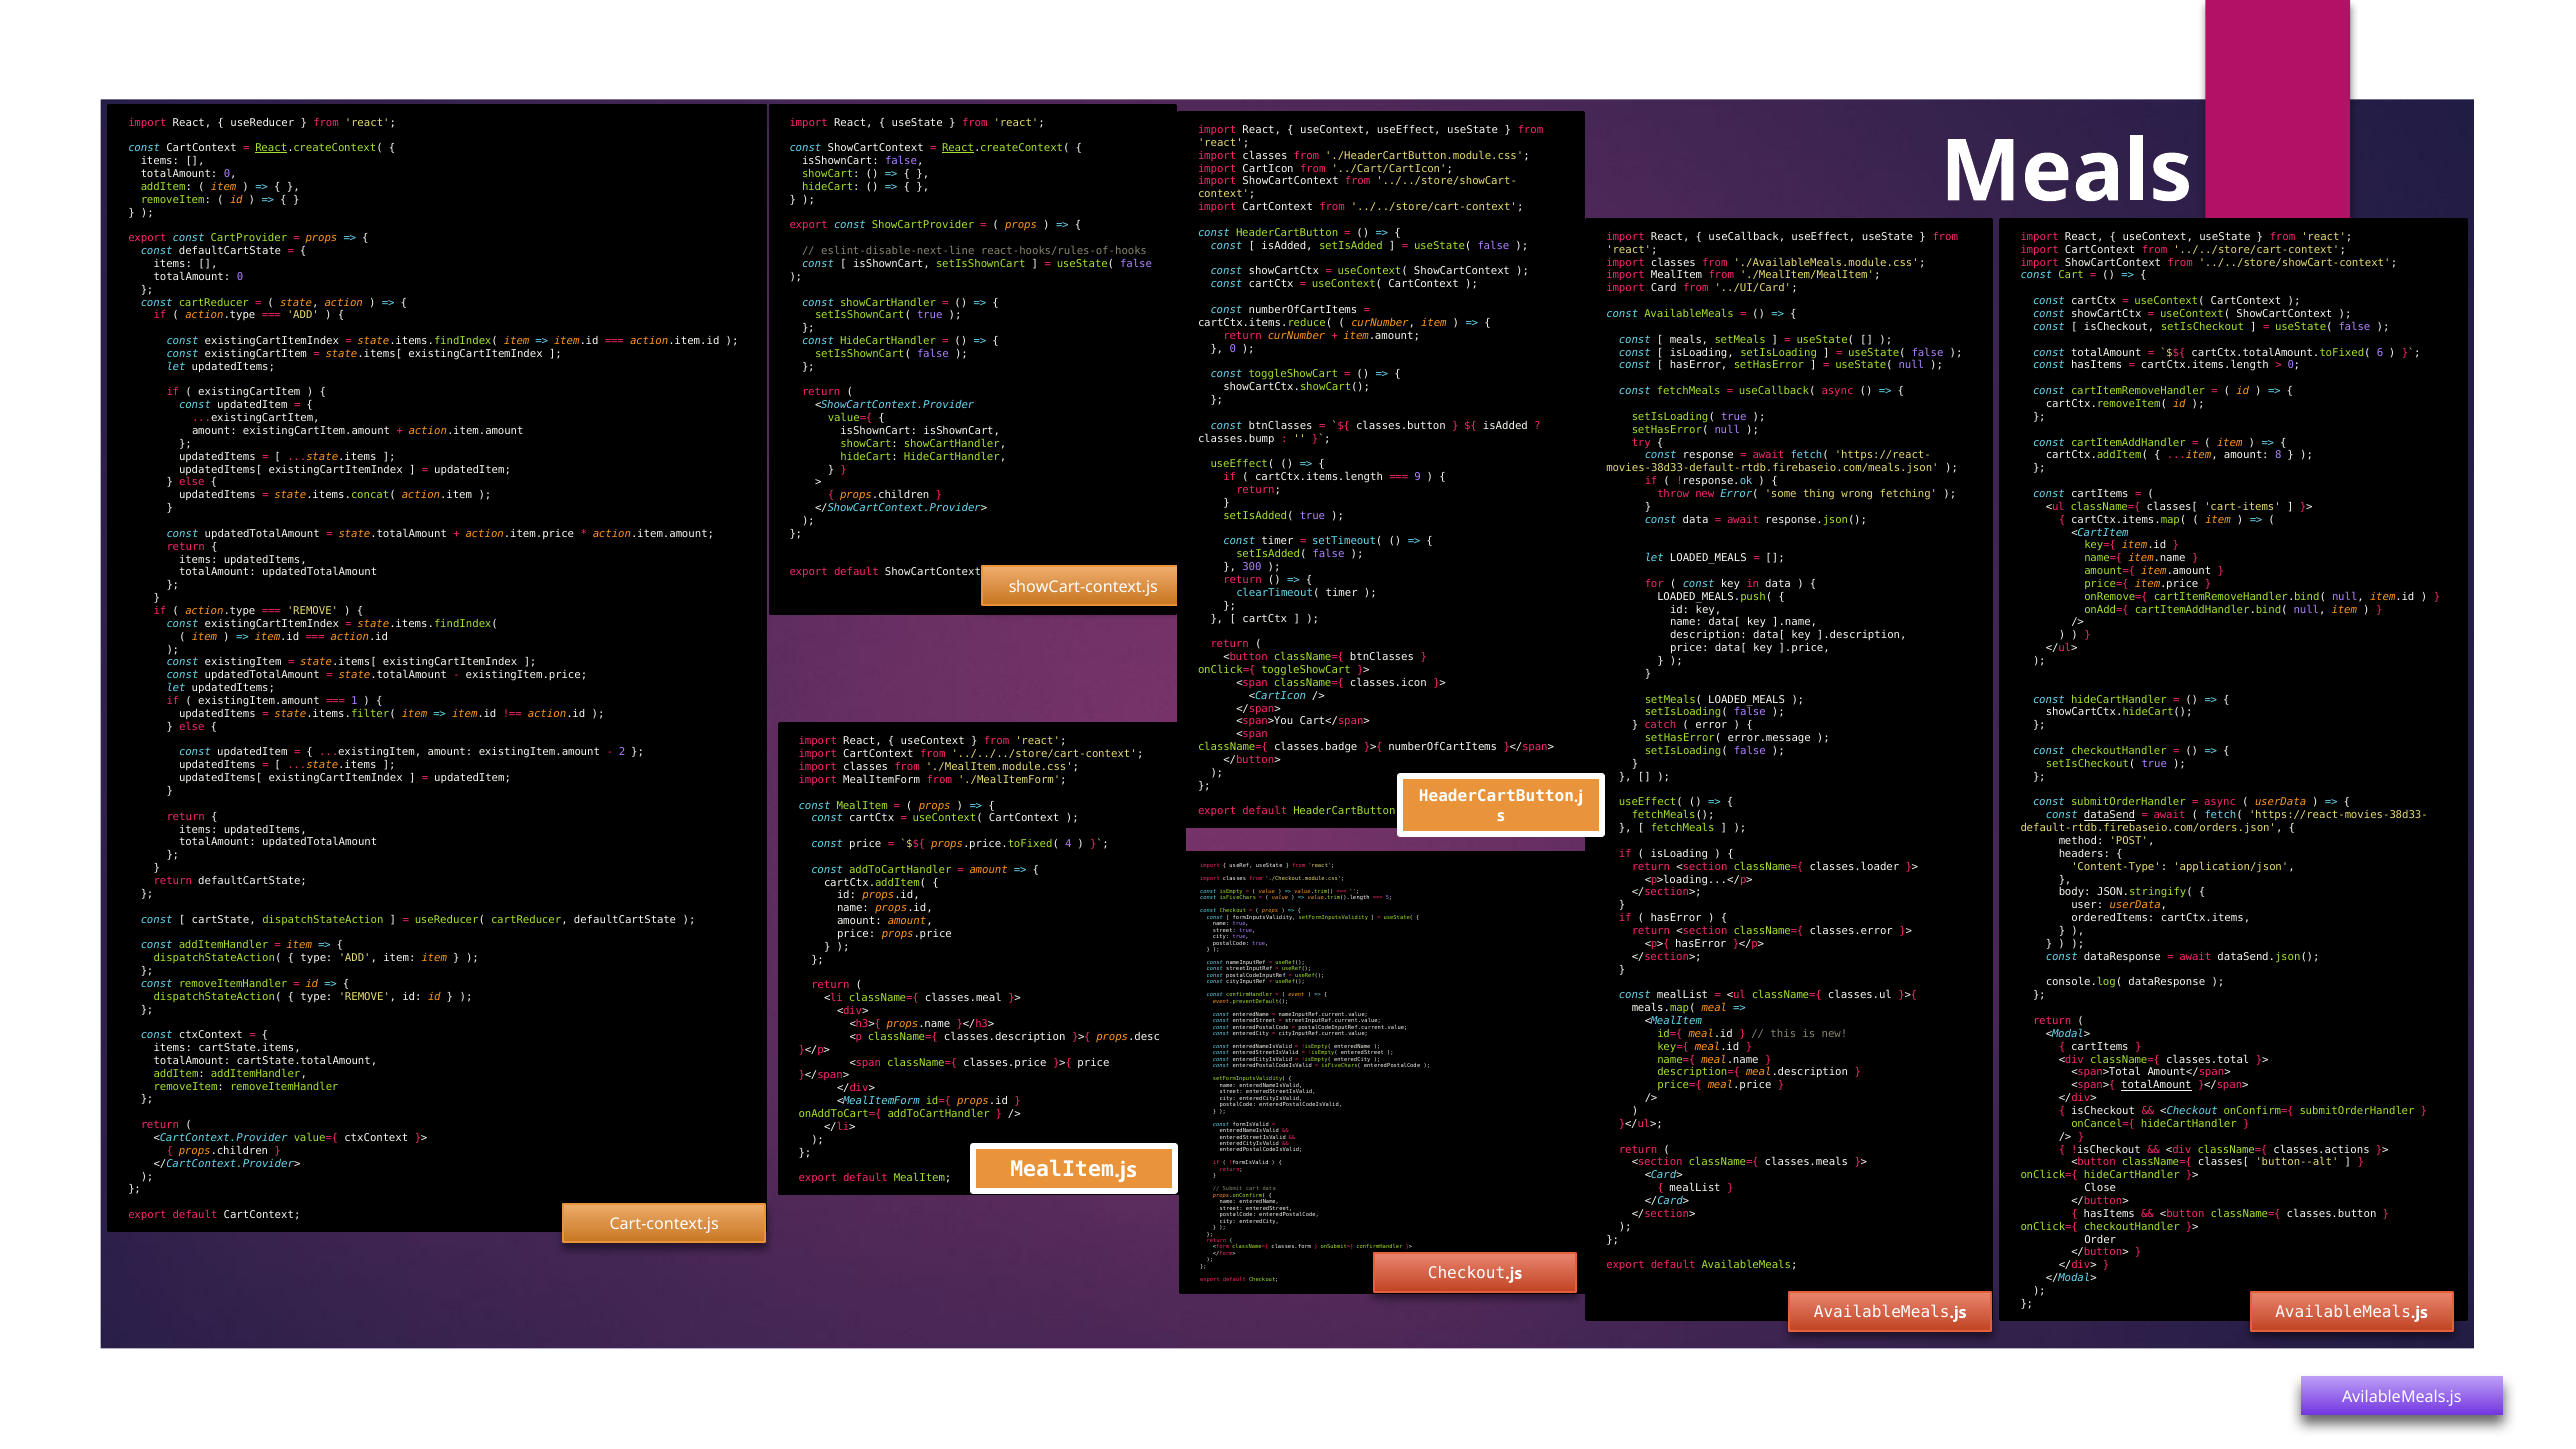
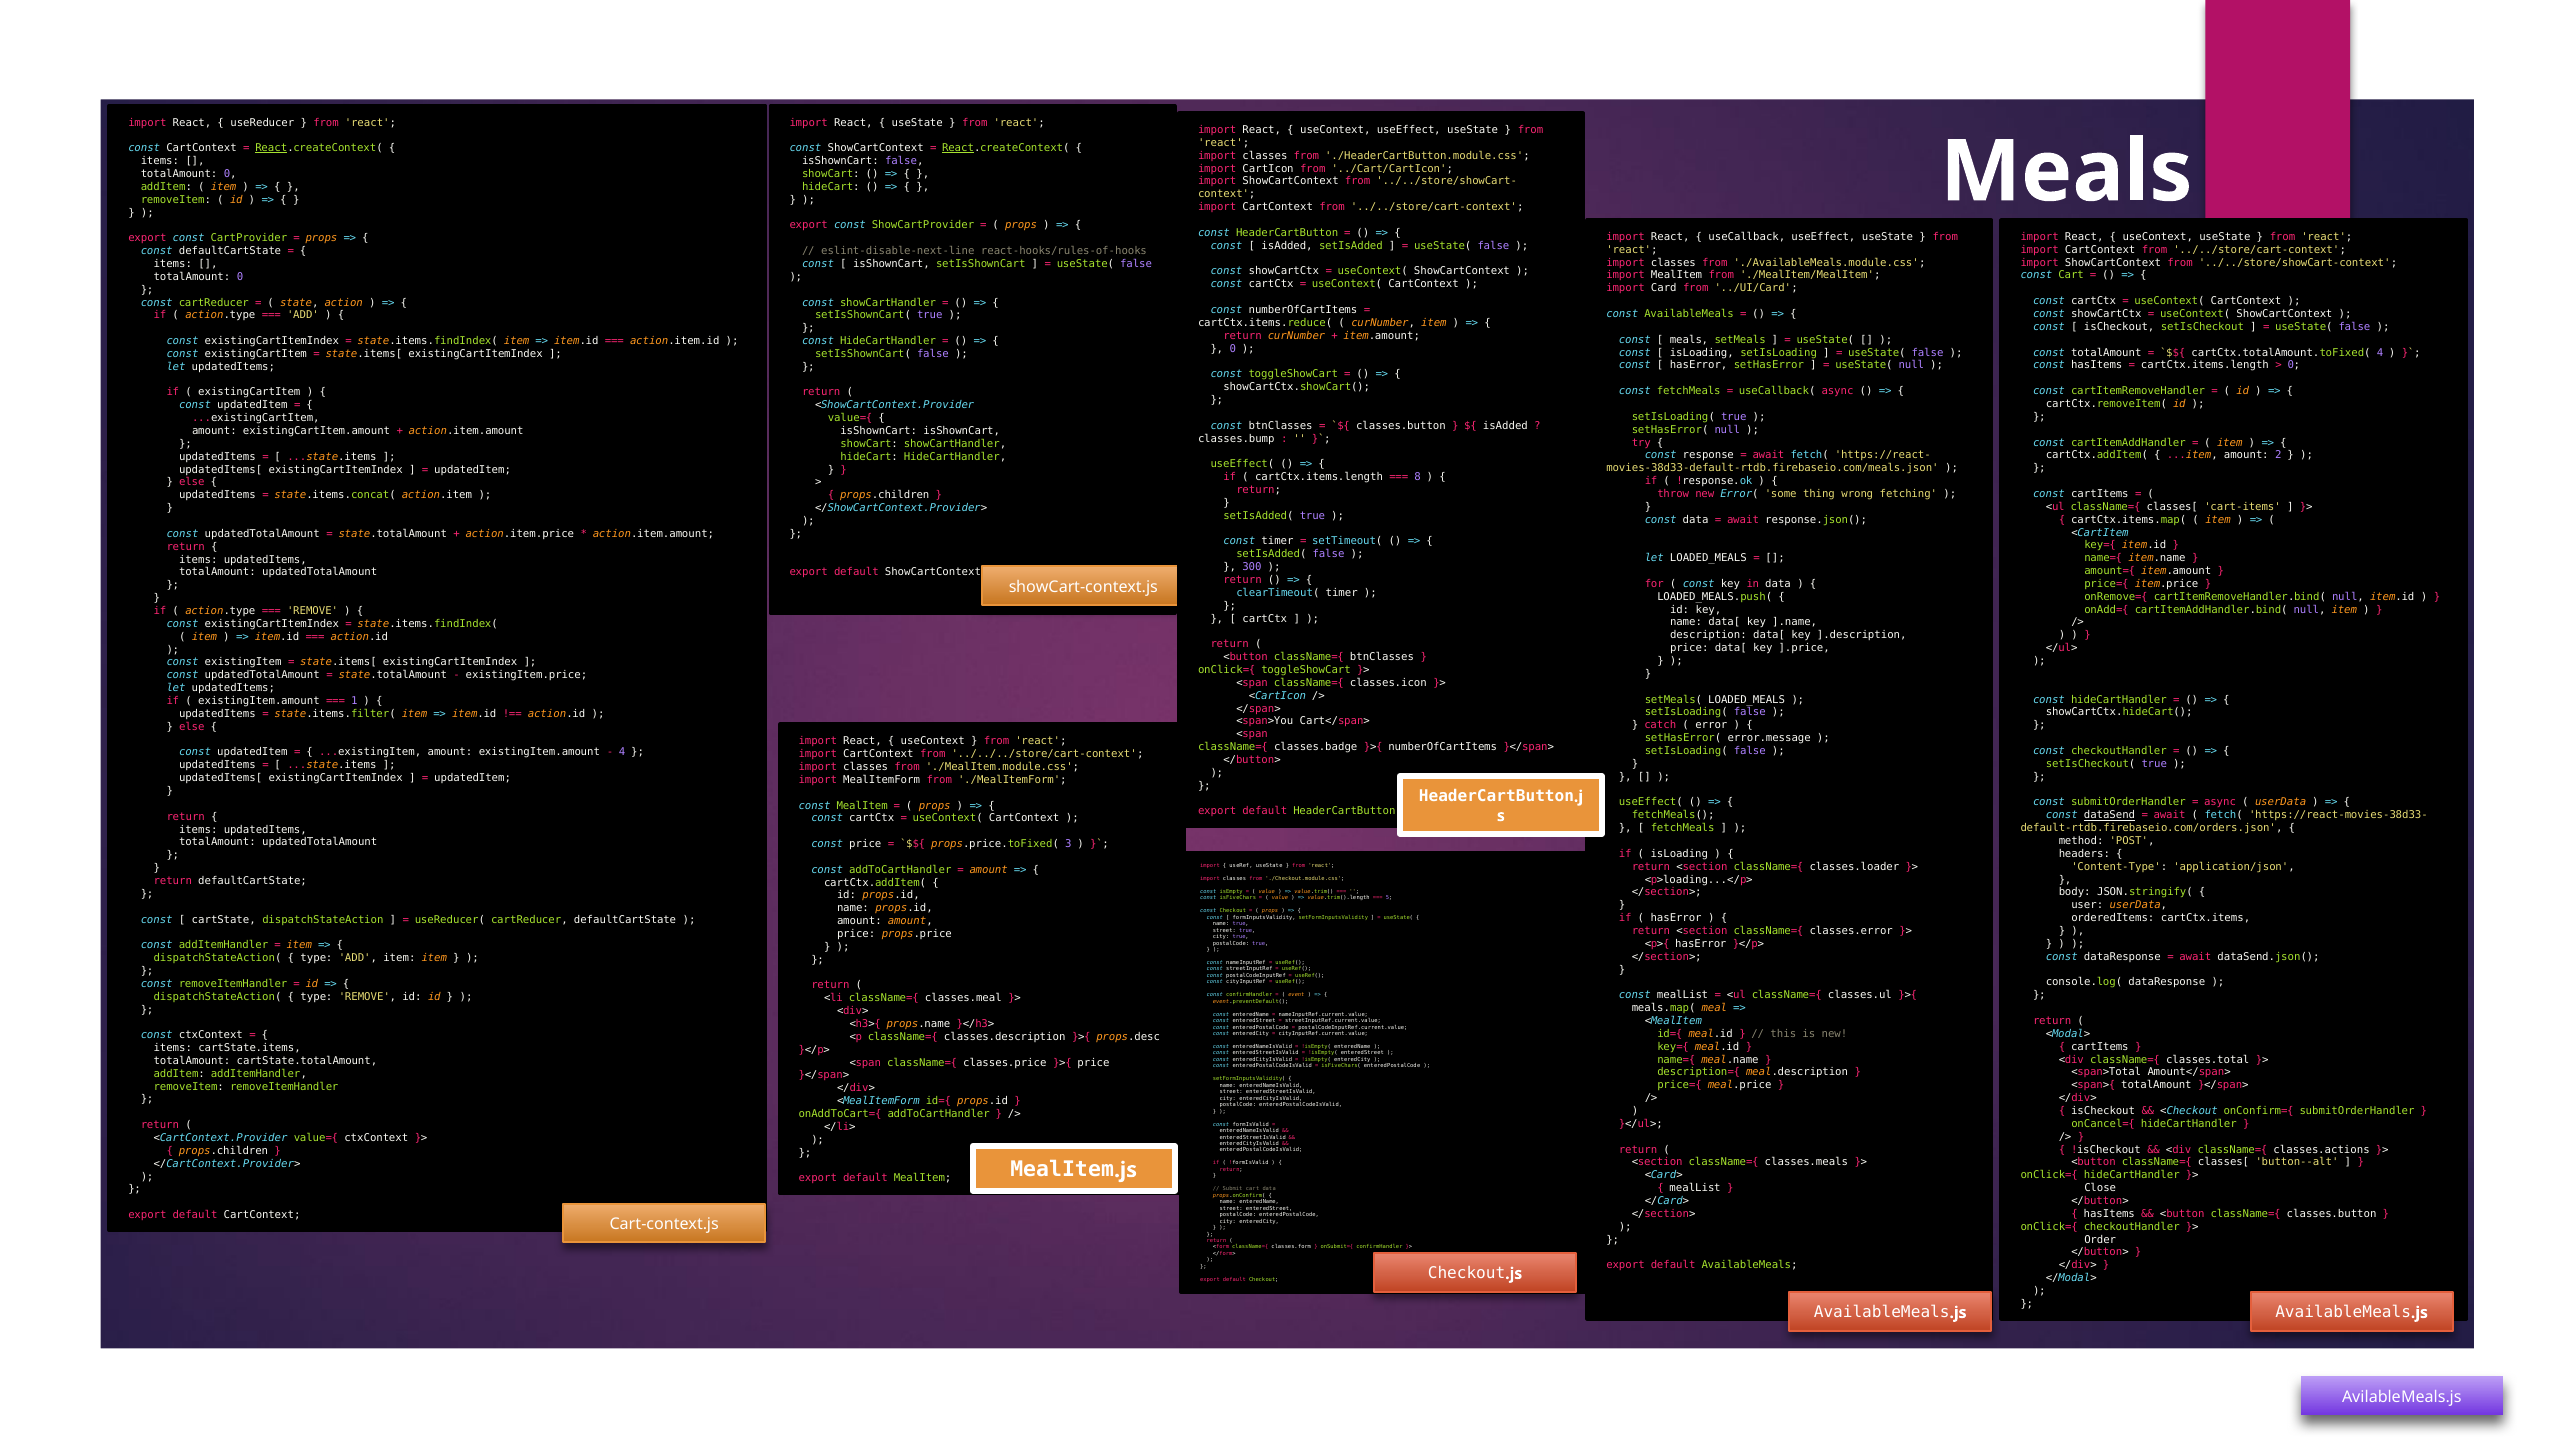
cartCtx.totalAmount.toFixed( 6: 6 -> 4
8: 8 -> 2
9: 9 -> 8
2 at (622, 752): 2 -> 4
4: 4 -> 3
totalAmount at (2156, 1085) underline: present -> none
